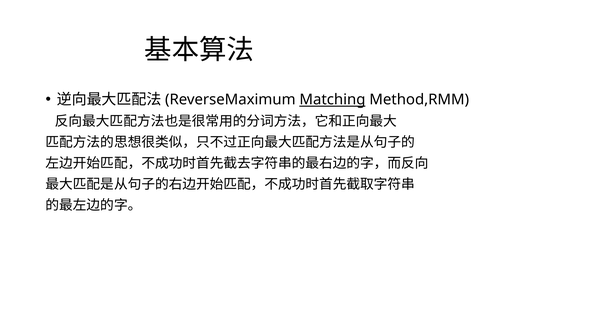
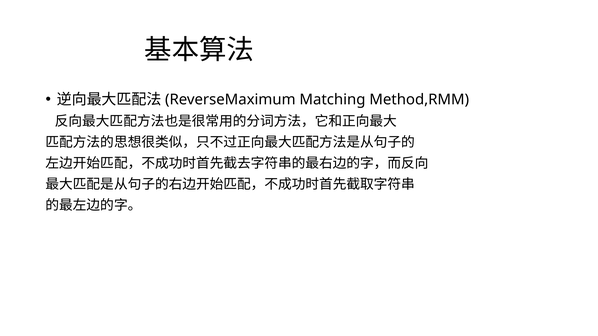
Matching underline: present -> none
